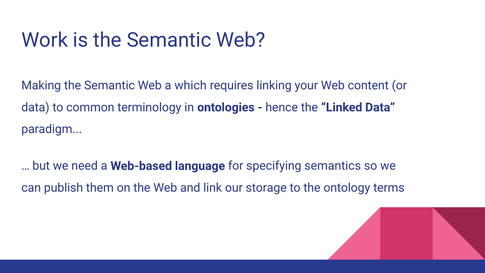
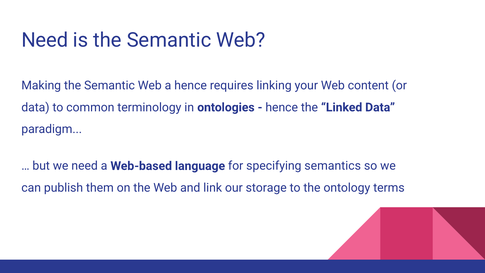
Work at (45, 40): Work -> Need
a which: which -> hence
